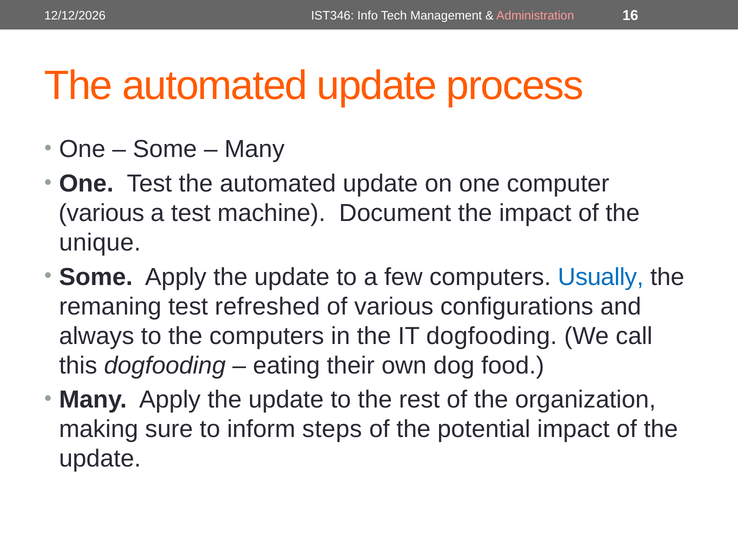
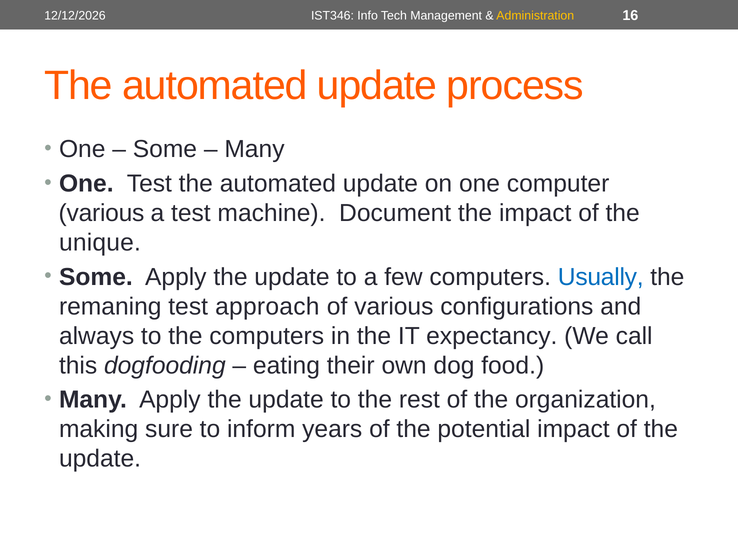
Administration colour: pink -> yellow
refreshed: refreshed -> approach
IT dogfooding: dogfooding -> expectancy
steps: steps -> years
